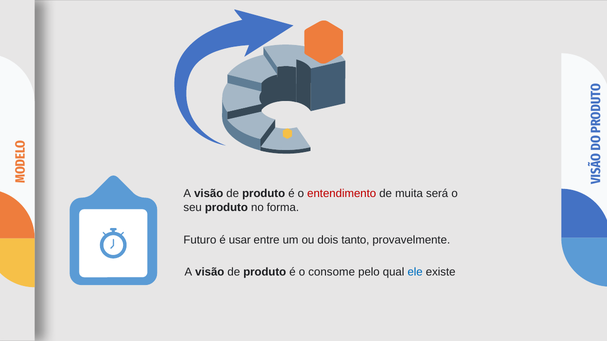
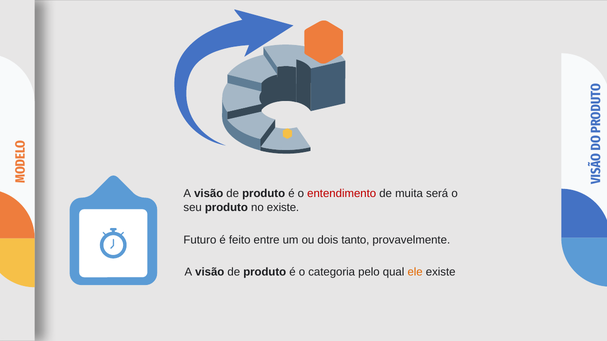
no forma: forma -> existe
usar: usar -> feito
consome: consome -> categoria
ele colour: blue -> orange
